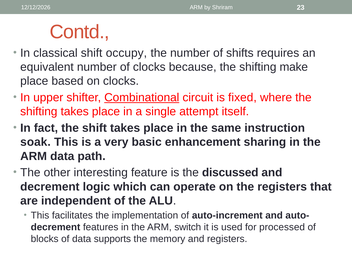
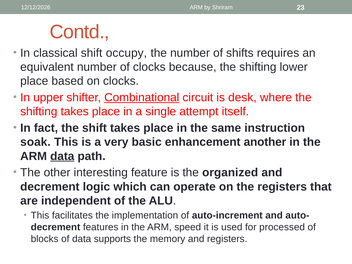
make: make -> lower
fixed: fixed -> desk
sharing: sharing -> another
data at (62, 156) underline: none -> present
discussed: discussed -> organized
switch: switch -> speed
